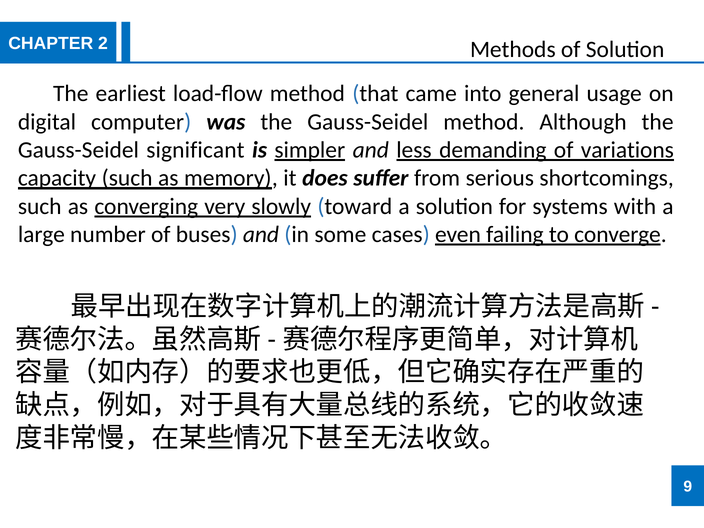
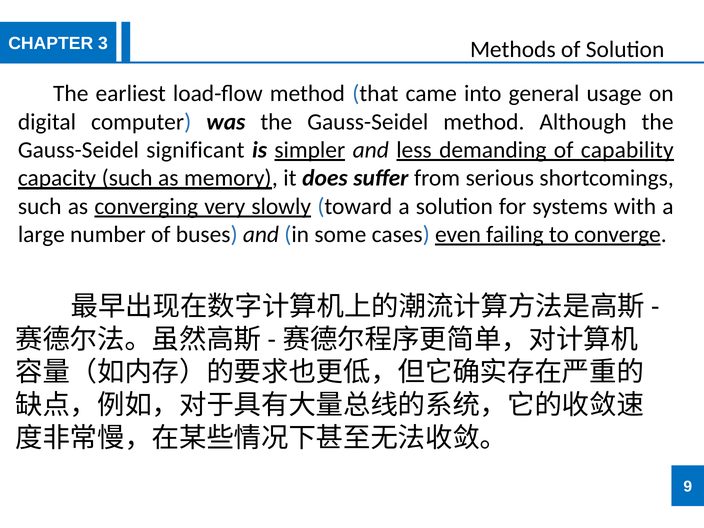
2: 2 -> 3
variations: variations -> capability
